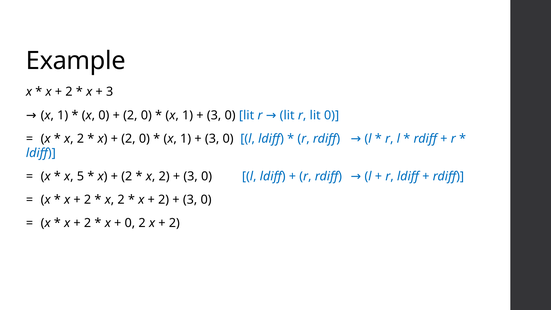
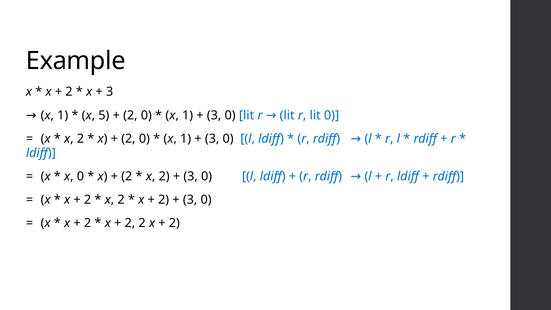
x 0: 0 -> 5
x 5: 5 -> 0
0 at (130, 223): 0 -> 2
